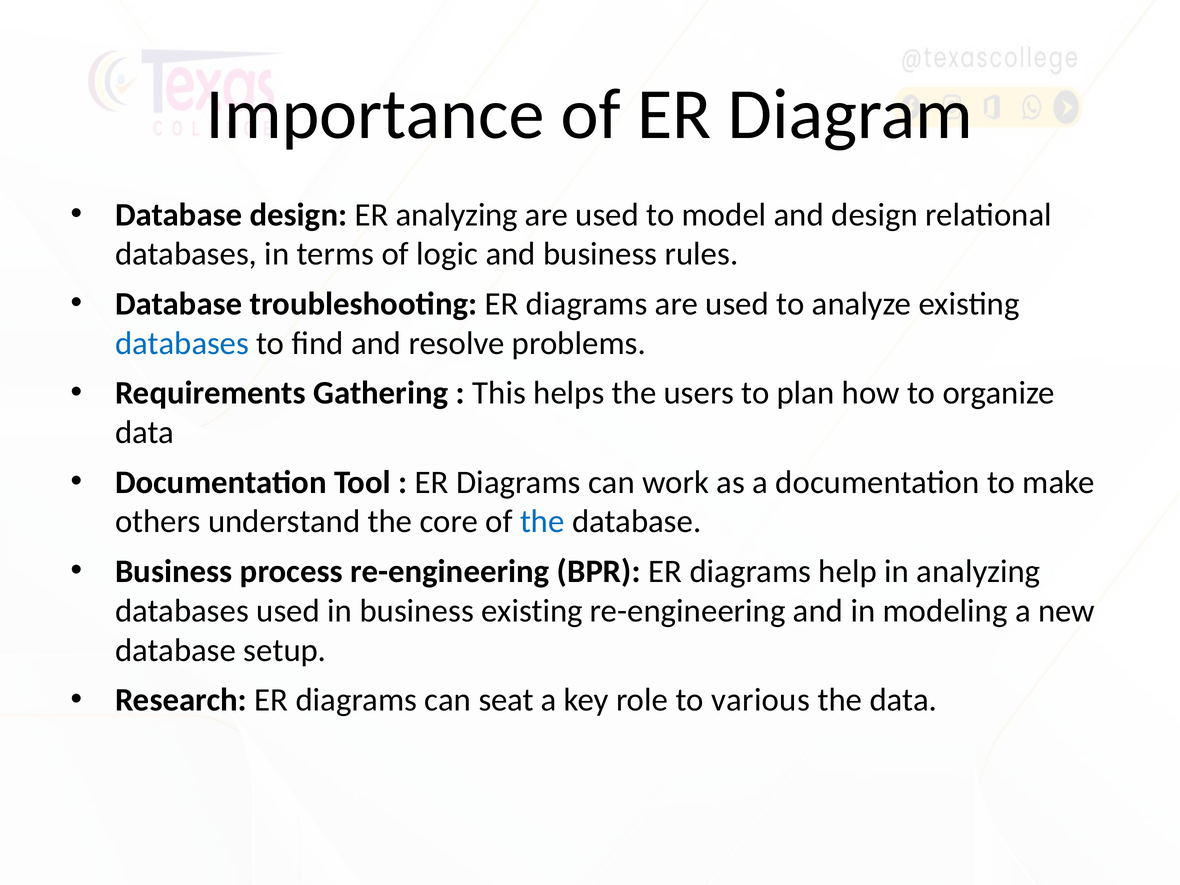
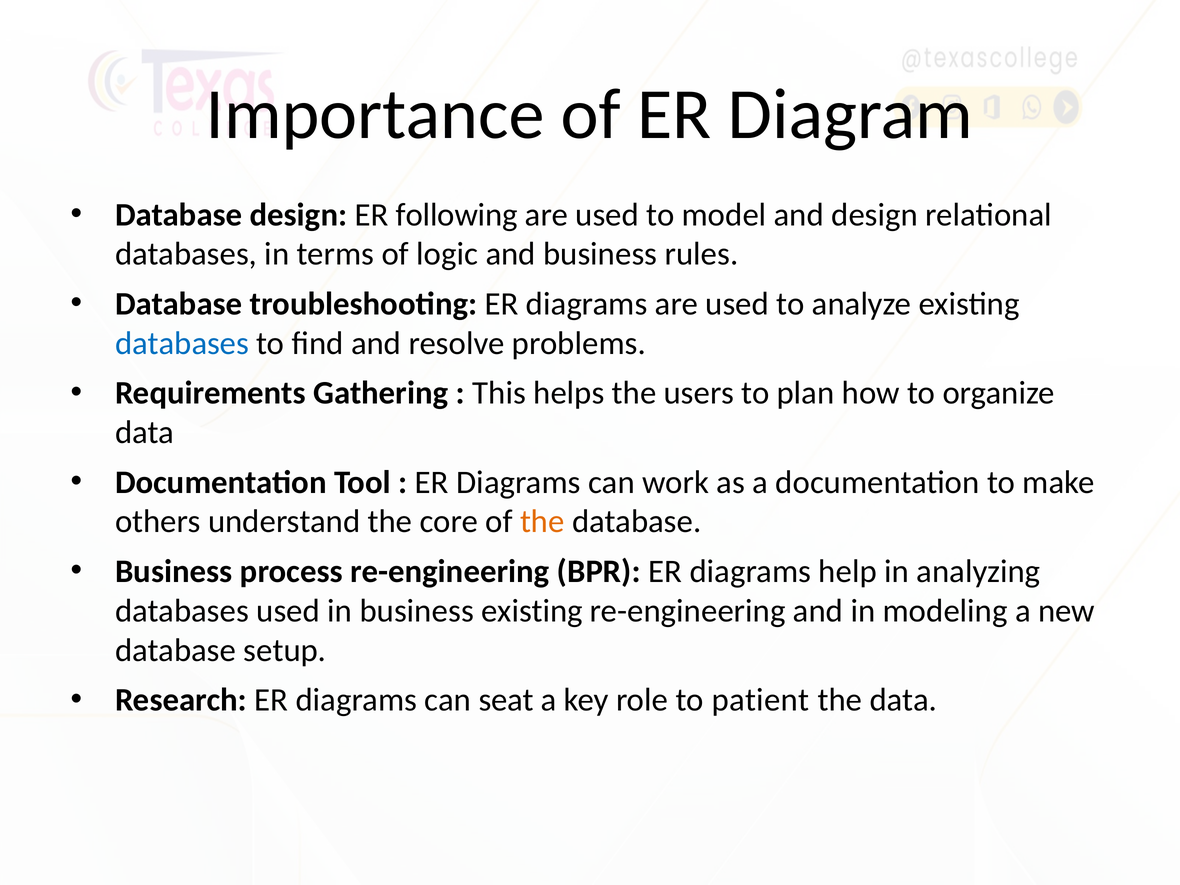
ER analyzing: analyzing -> following
the at (542, 522) colour: blue -> orange
various: various -> patient
